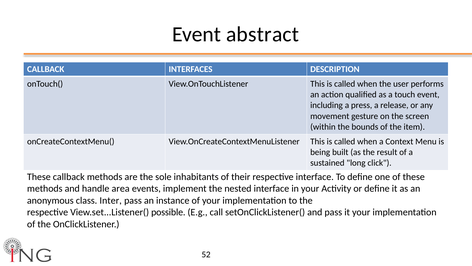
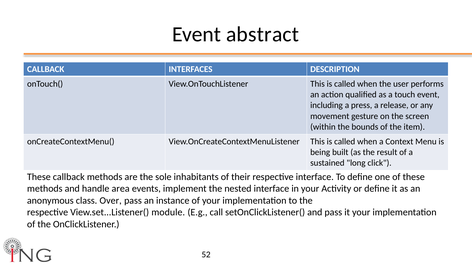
Inter: Inter -> Over
possible: possible -> module
